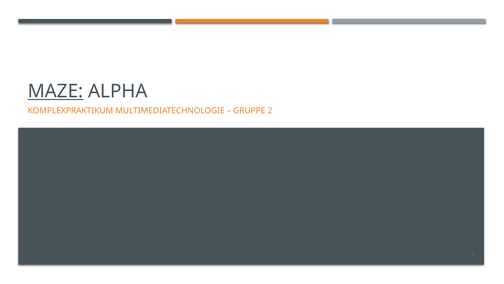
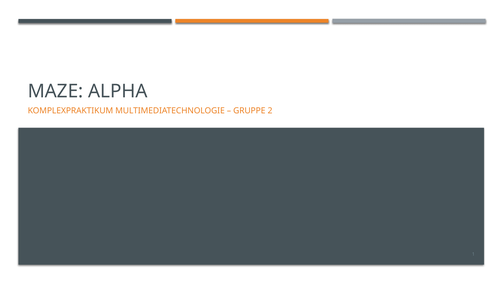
MAZE underline: present -> none
